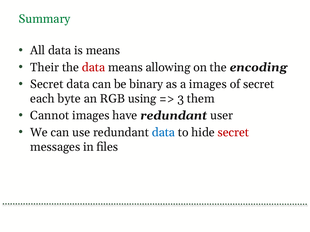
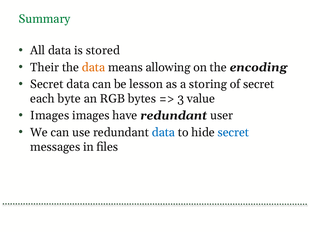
is means: means -> stored
data at (94, 67) colour: red -> orange
binary: binary -> lesson
a images: images -> storing
using: using -> bytes
them: them -> value
Cannot at (50, 116): Cannot -> Images
secret at (233, 133) colour: red -> blue
